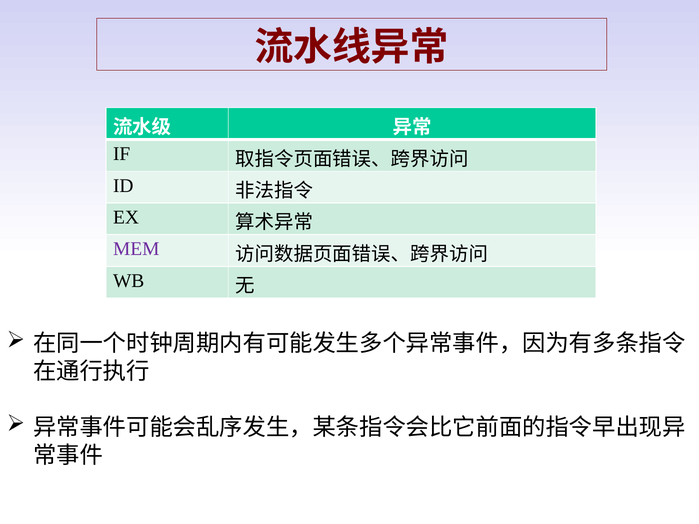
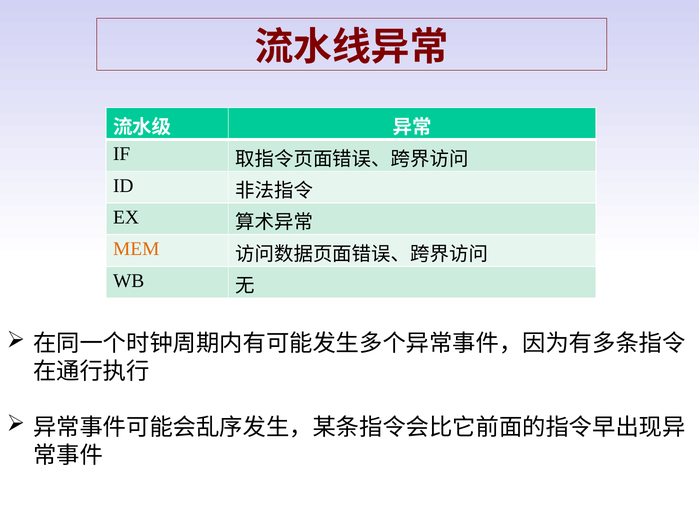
MEM colour: purple -> orange
